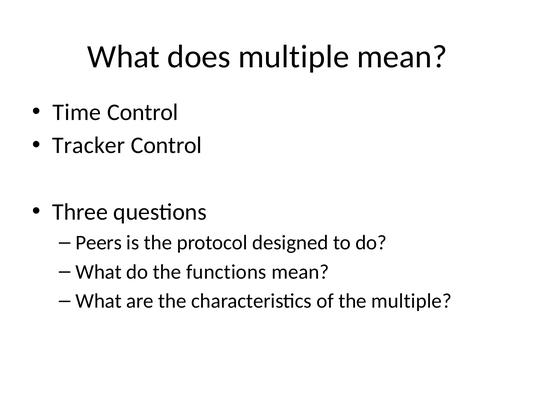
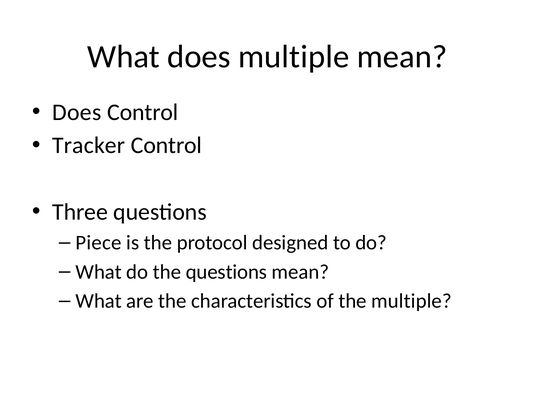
Time at (77, 112): Time -> Does
Peers: Peers -> Piece
the functions: functions -> questions
